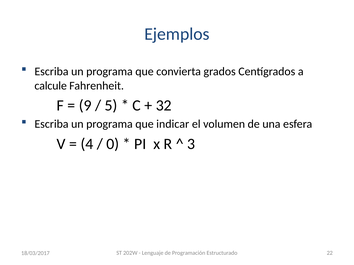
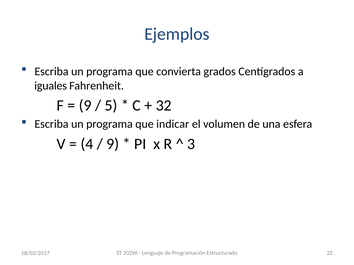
calcule: calcule -> iguales
0 at (113, 144): 0 -> 9
